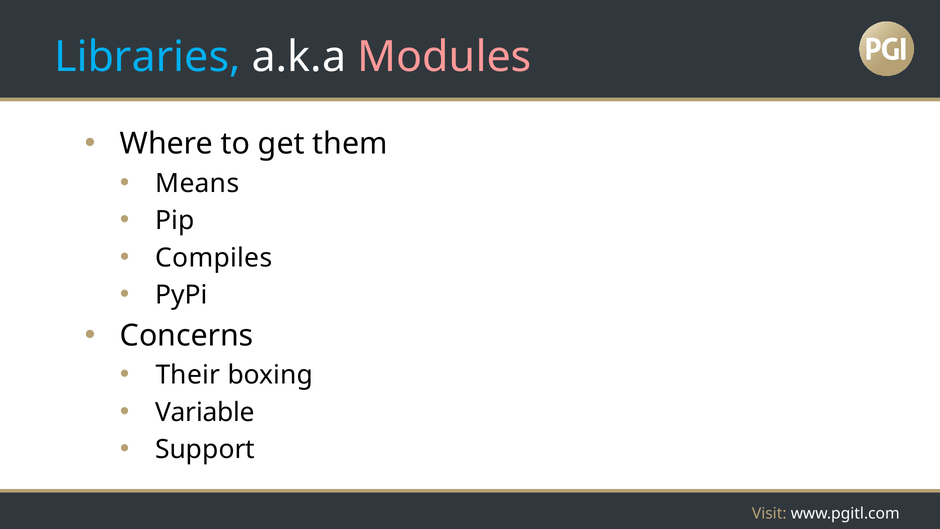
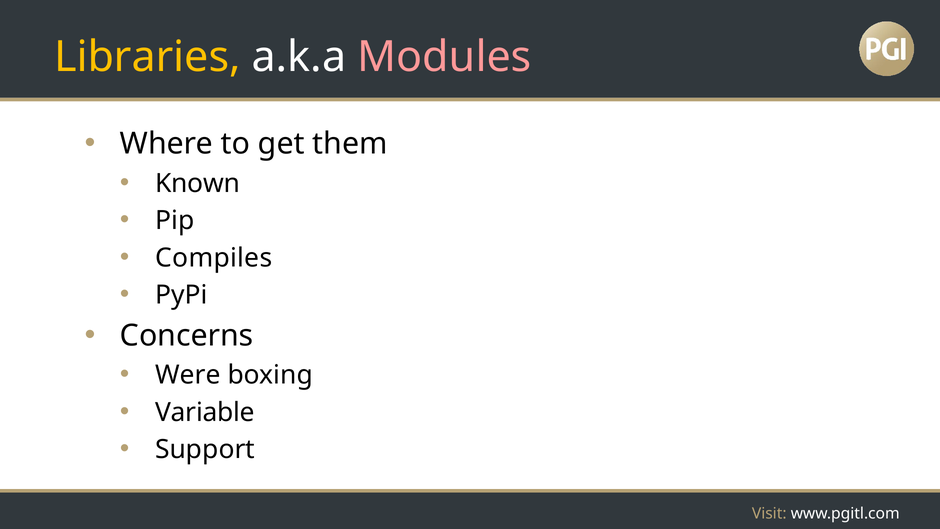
Libraries colour: light blue -> yellow
Means: Means -> Known
Their: Their -> Were
